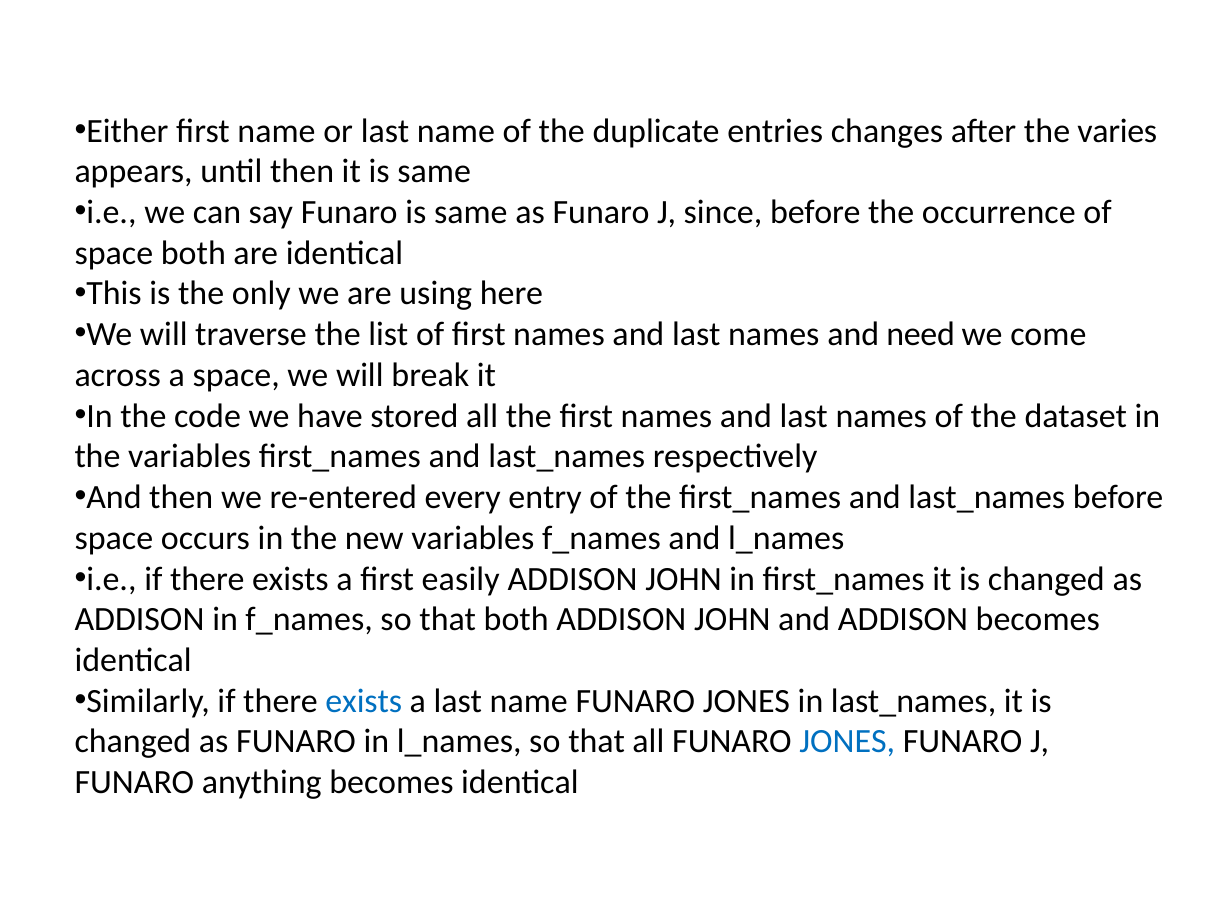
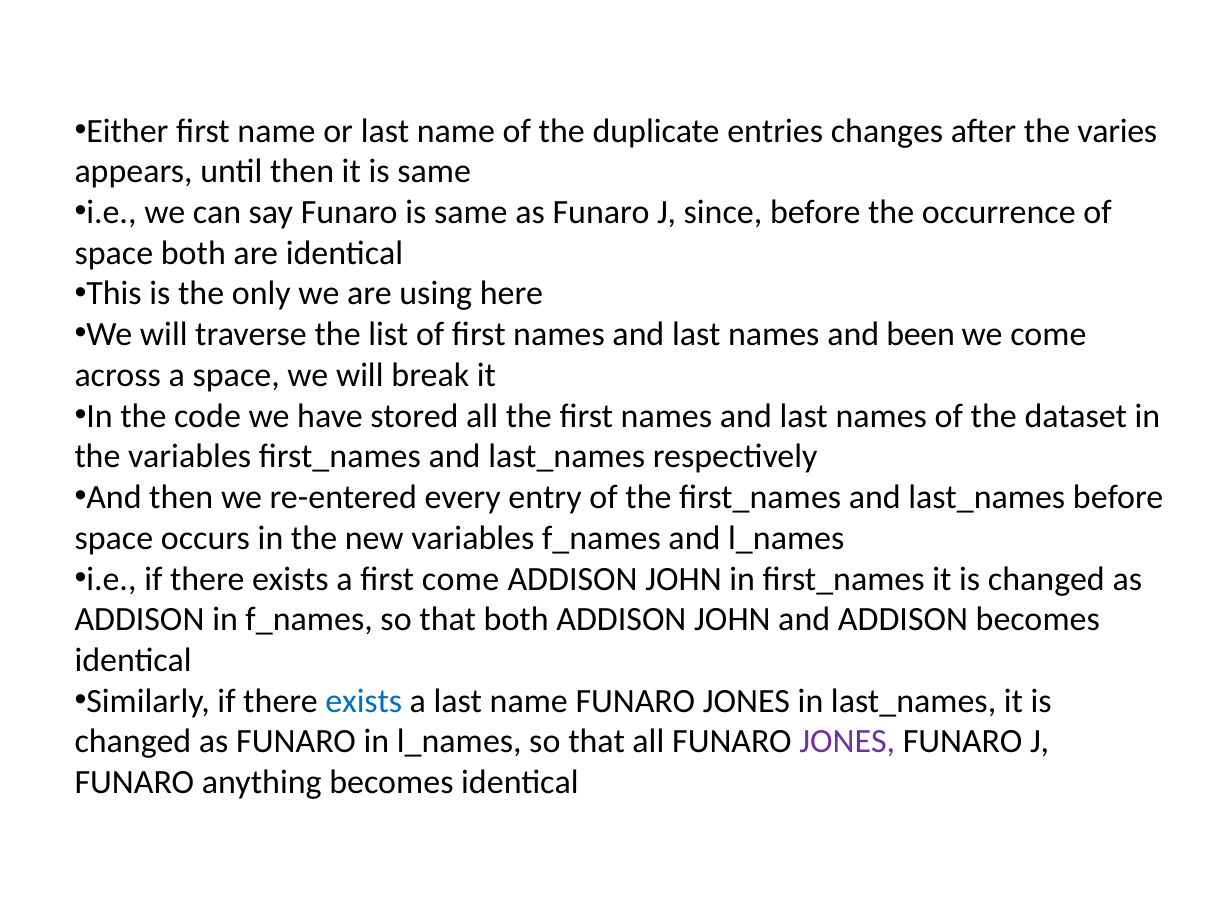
need: need -> been
first easily: easily -> come
JONES at (847, 742) colour: blue -> purple
